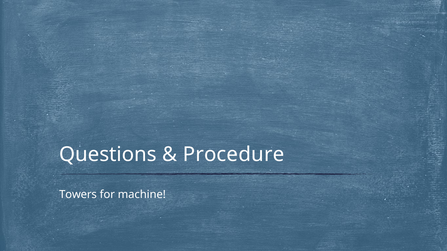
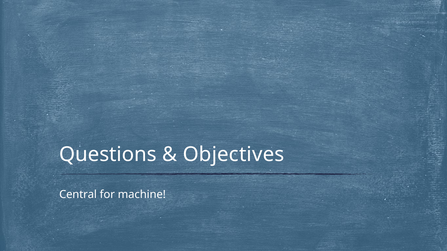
Procedure: Procedure -> Objectives
Towers: Towers -> Central
